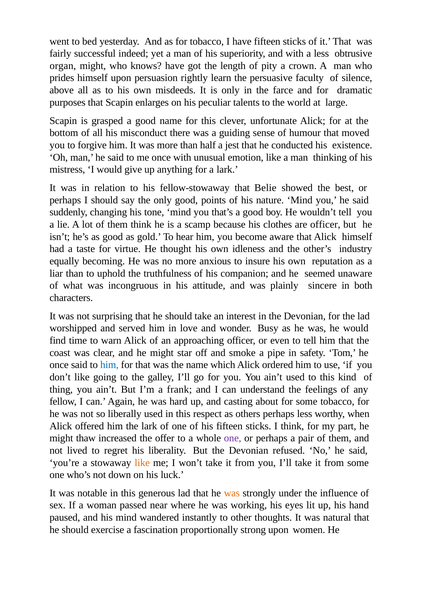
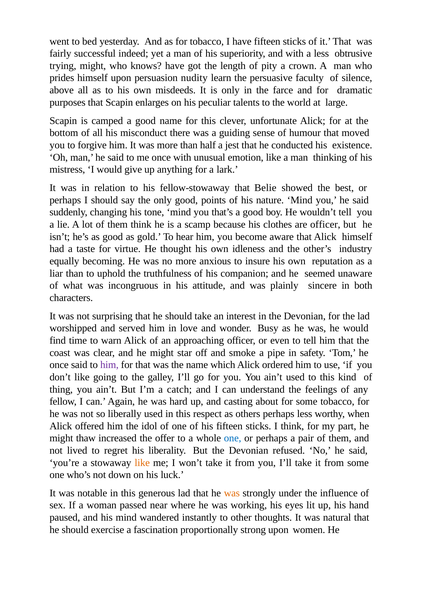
organ: organ -> trying
rightly: rightly -> nudity
grasped: grasped -> camped
him at (109, 365) colour: blue -> purple
frank: frank -> catch
the lark: lark -> idol
one at (233, 439) colour: purple -> blue
